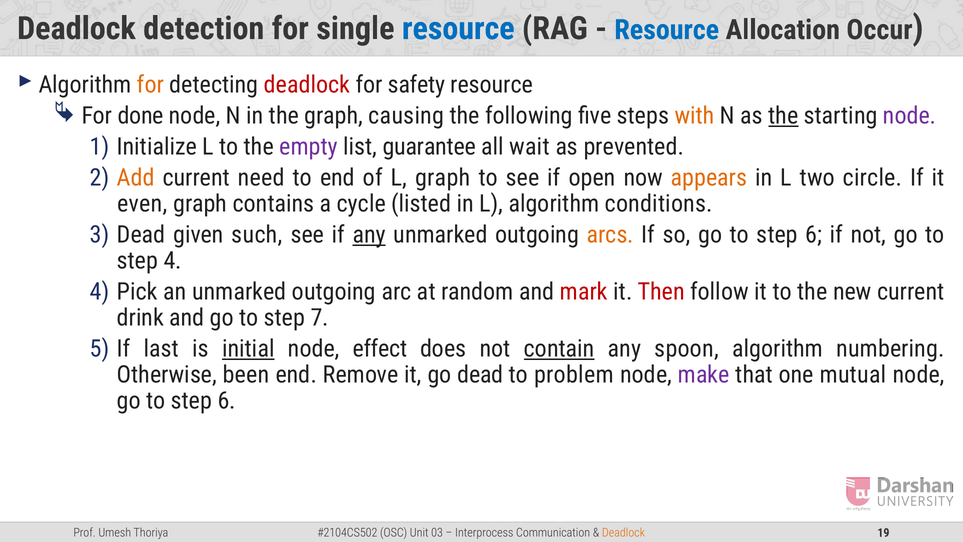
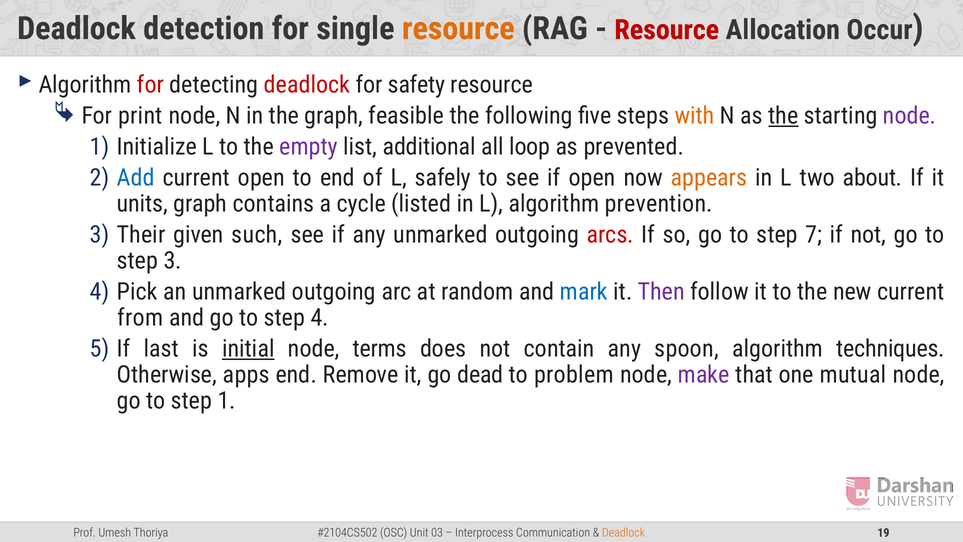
resource at (458, 29) colour: blue -> orange
Resource at (667, 30) colour: blue -> red
for at (150, 85) colour: orange -> red
done: done -> print
causing: causing -> feasible
guarantee: guarantee -> additional
wait: wait -> loop
Add colour: orange -> blue
current need: need -> open
L graph: graph -> safely
circle: circle -> about
even: even -> units
conditions: conditions -> prevention
Dead at (141, 235): Dead -> Their
any at (369, 235) underline: present -> none
arcs colour: orange -> red
6 at (814, 235): 6 -> 7
step 4: 4 -> 3
mark colour: red -> blue
Then colour: red -> purple
drink: drink -> from
step 7: 7 -> 4
effect: effect -> terms
contain underline: present -> none
numbering: numbering -> techniques
been: been -> apps
6 at (227, 401): 6 -> 1
